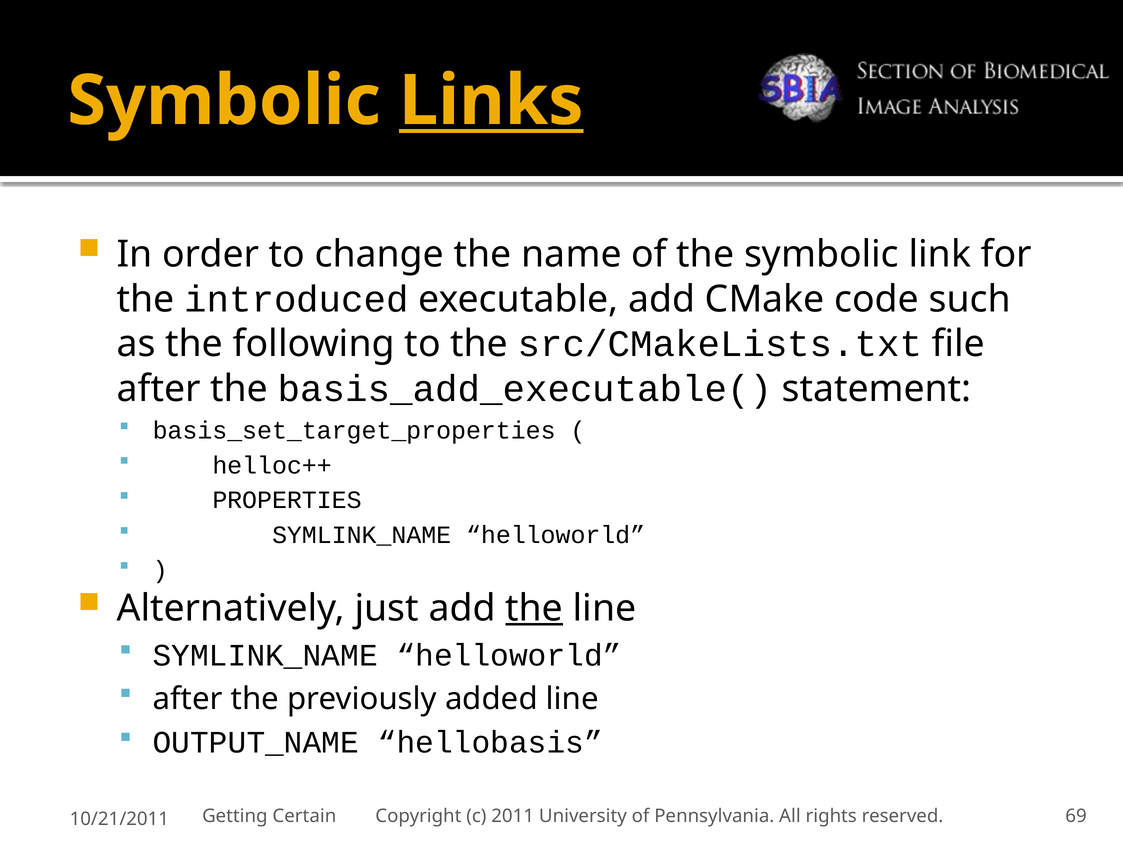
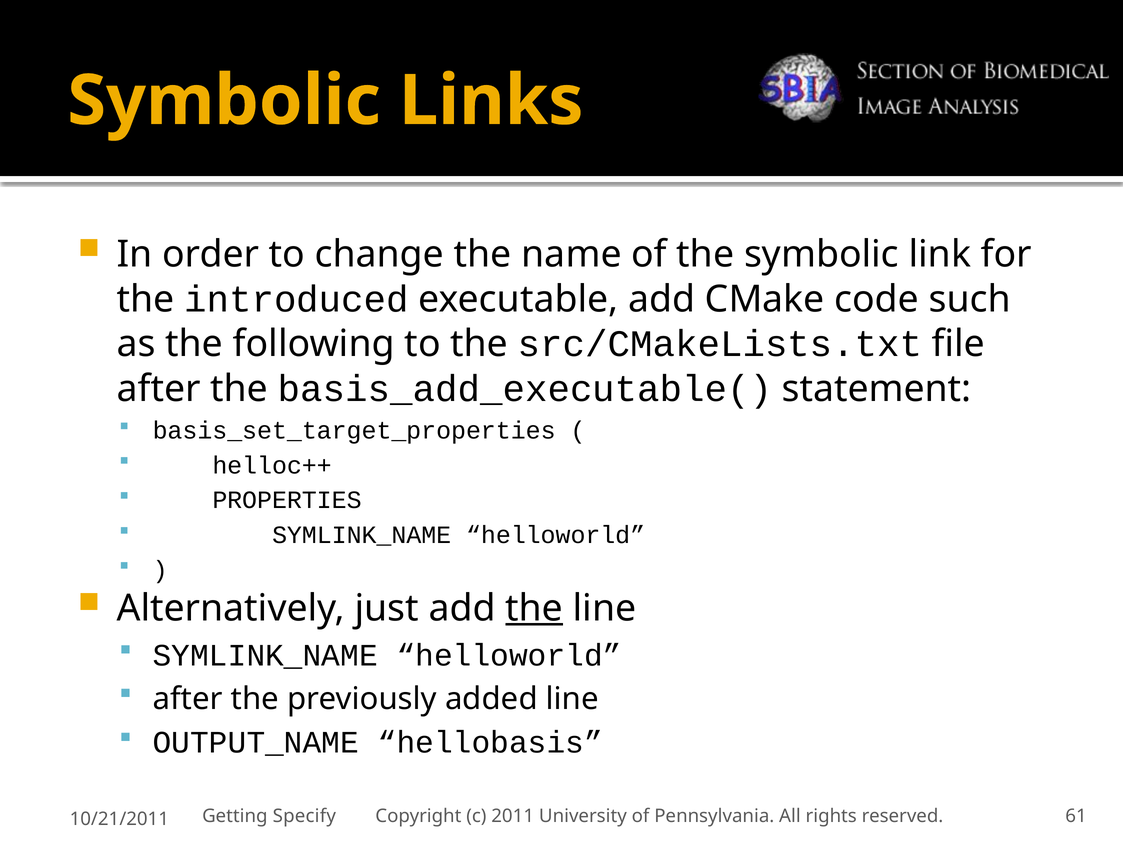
Links underline: present -> none
Certain: Certain -> Specify
69: 69 -> 61
